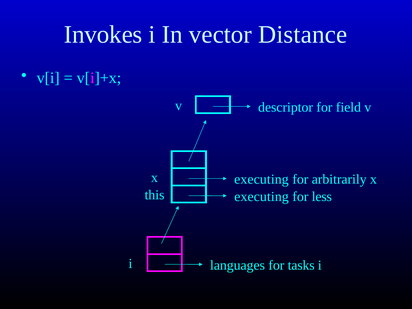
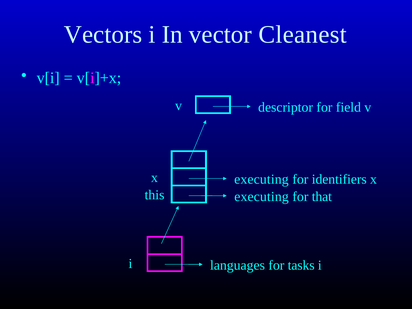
Invokes: Invokes -> Vectors
Distance: Distance -> Cleanest
arbitrarily: arbitrarily -> identifiers
less: less -> that
